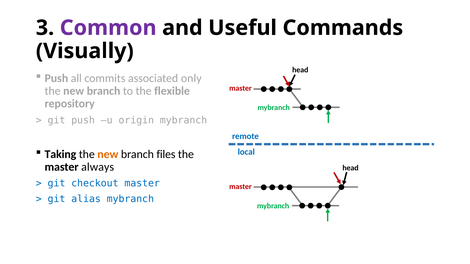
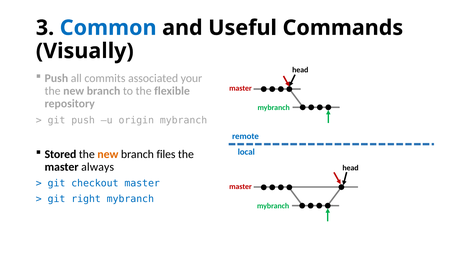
Common colour: purple -> blue
only: only -> your
Taking: Taking -> Stored
alias: alias -> right
